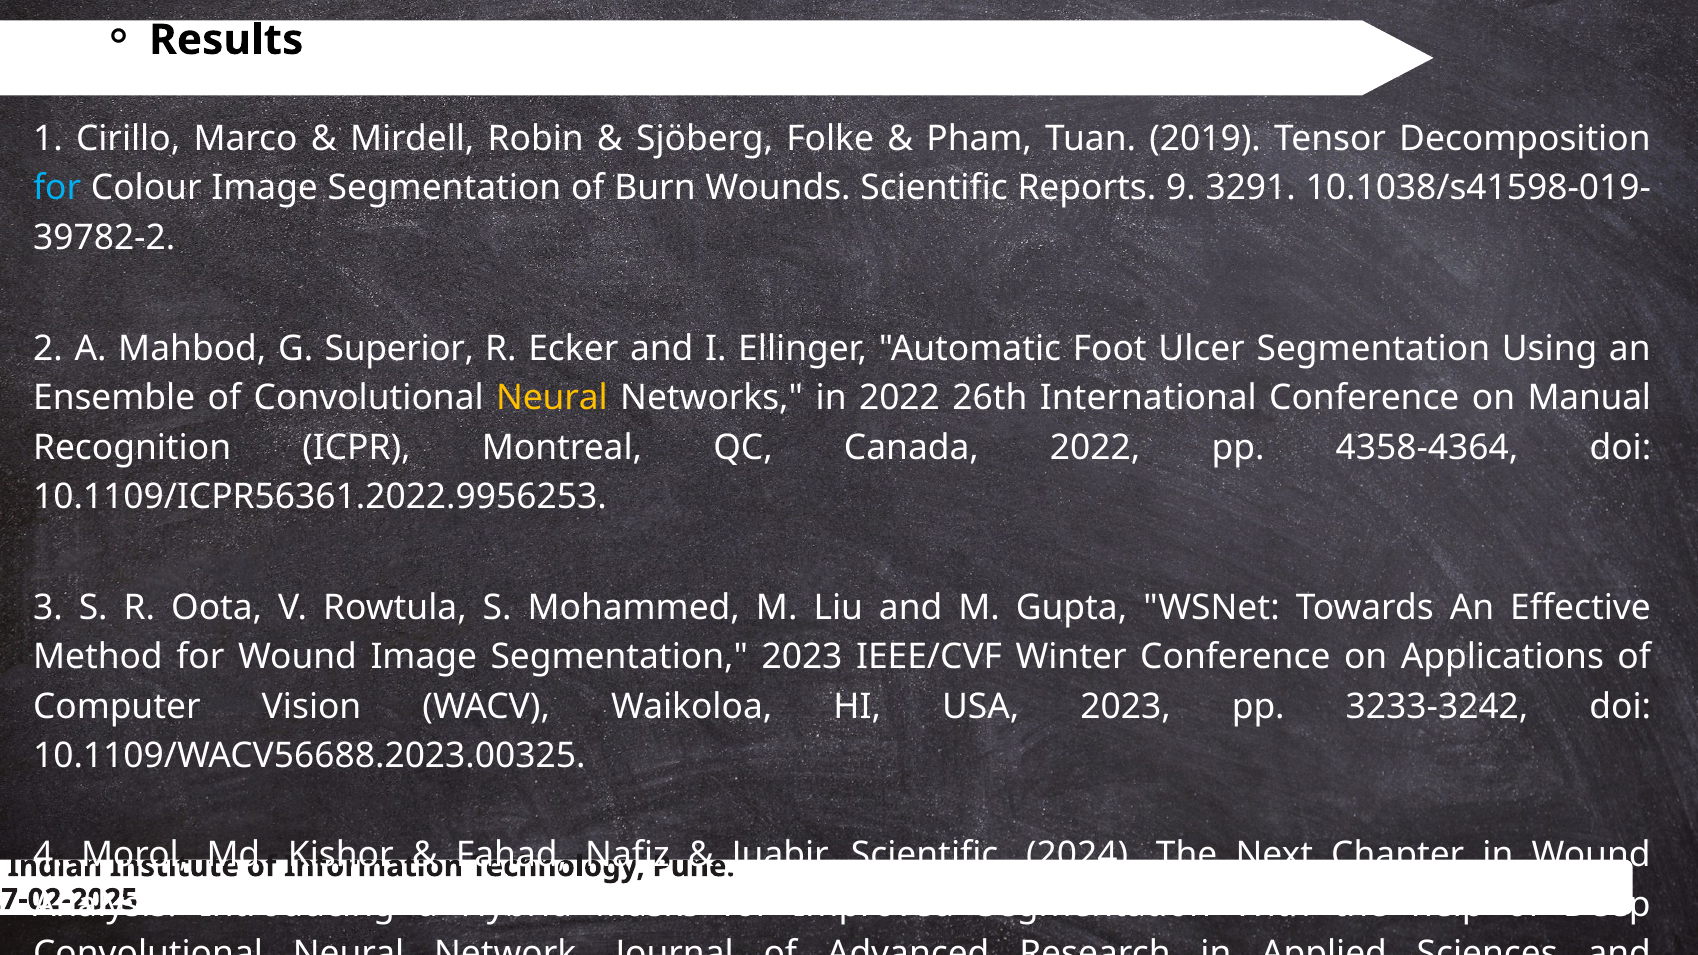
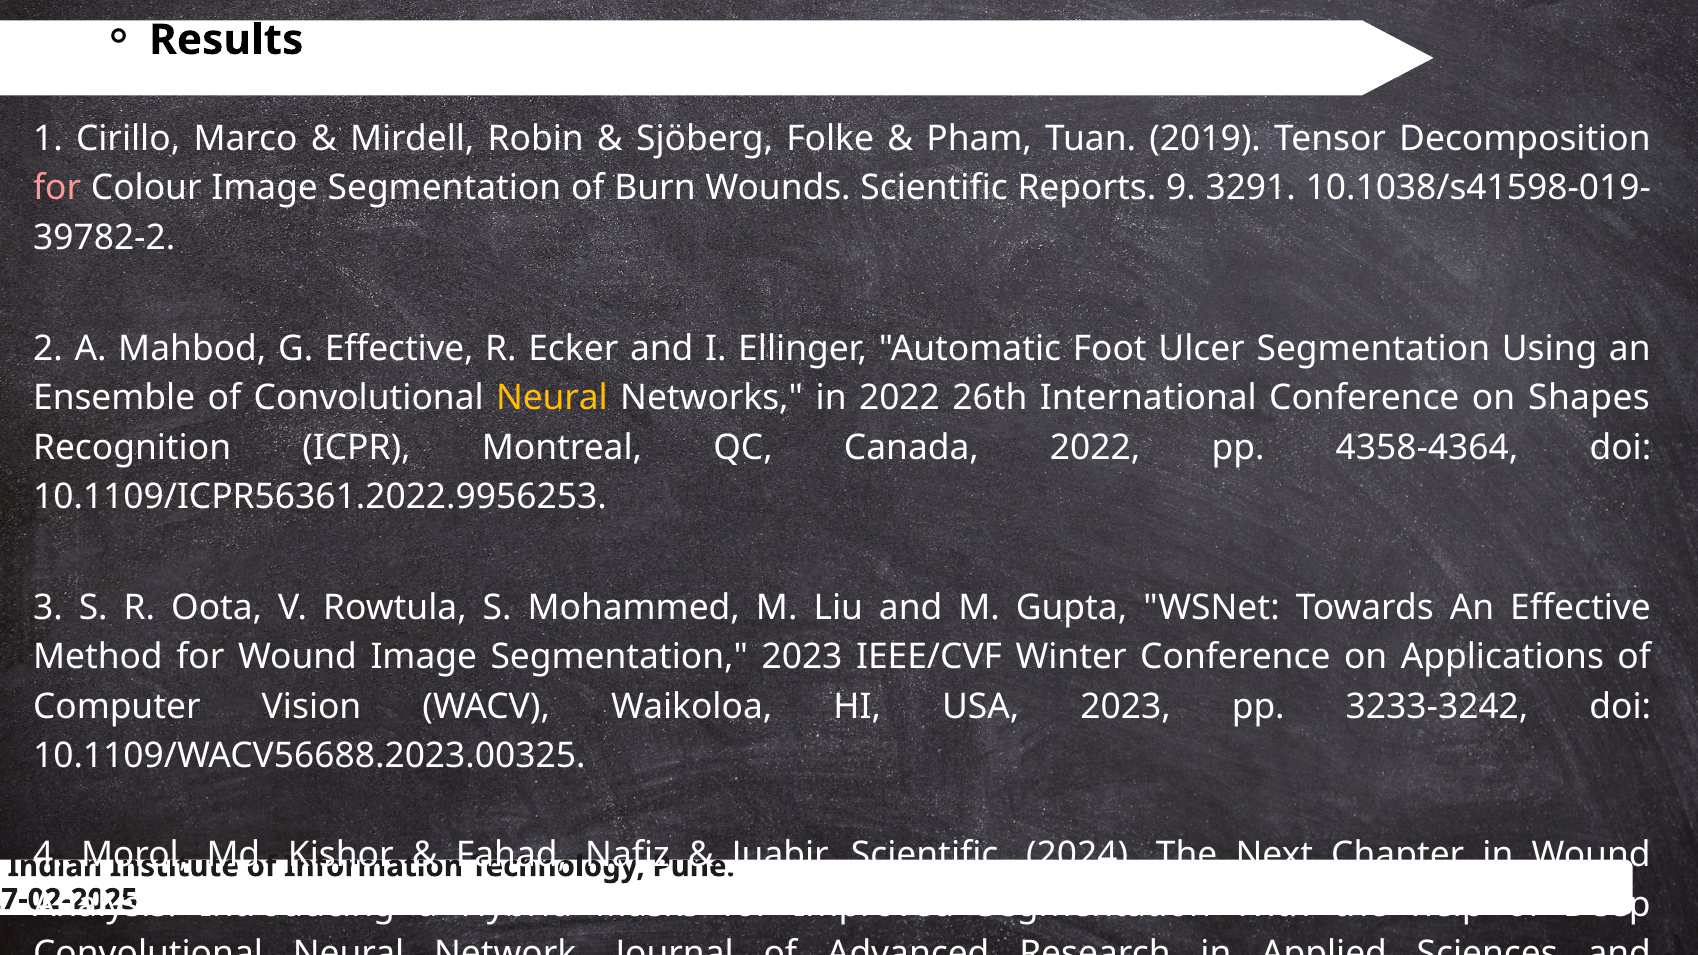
for at (57, 188) colour: light blue -> pink
G Superior: Superior -> Effective
Manual: Manual -> Shapes
